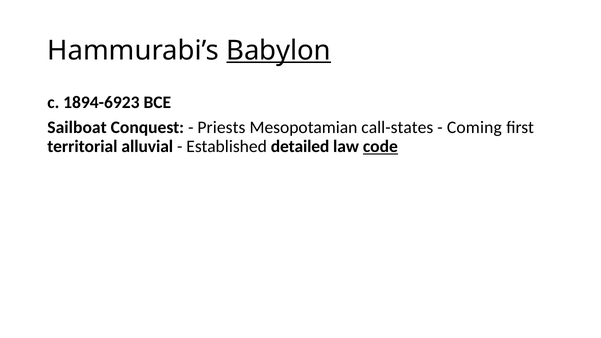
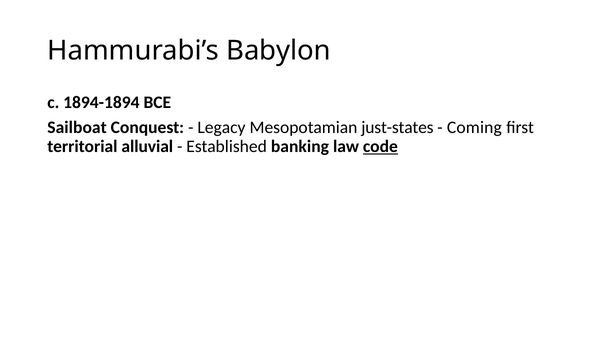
Babylon underline: present -> none
1894-6923: 1894-6923 -> 1894-1894
Priests: Priests -> Legacy
call-states: call-states -> just-states
detailed: detailed -> banking
